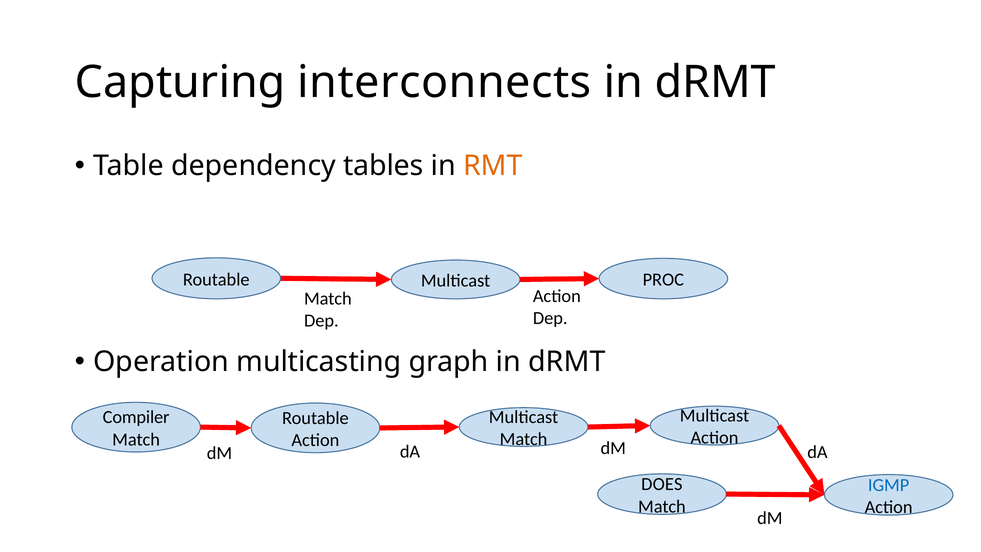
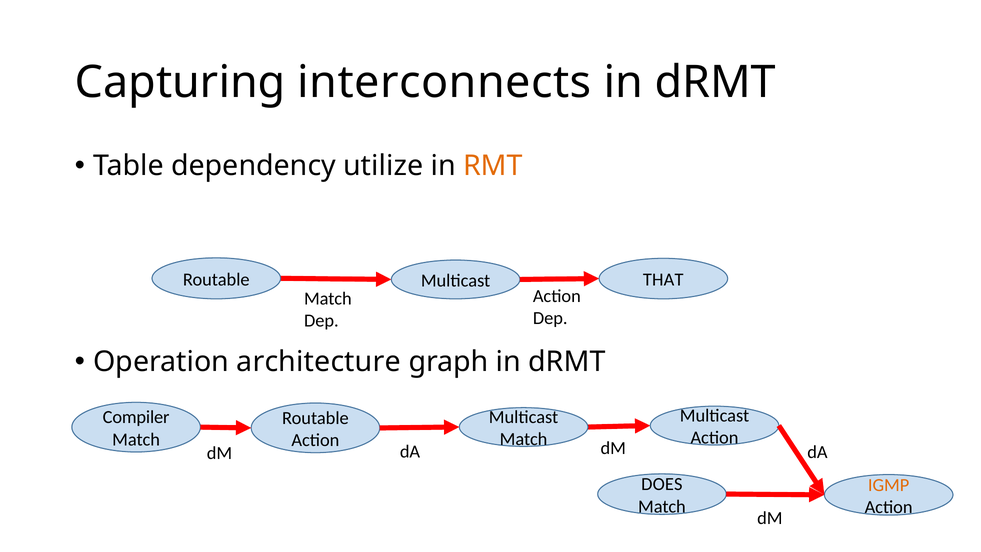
tables: tables -> utilize
PROC: PROC -> THAT
multicasting: multicasting -> architecture
IGMP colour: blue -> orange
